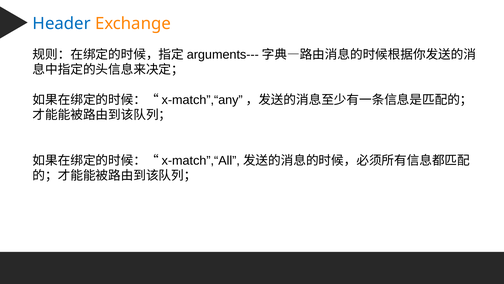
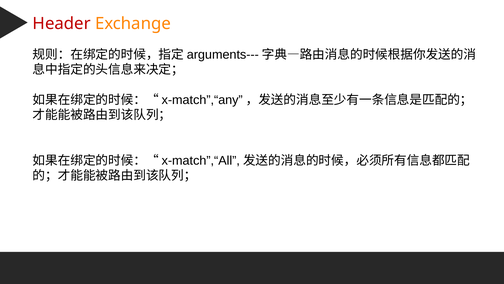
Header colour: blue -> red
